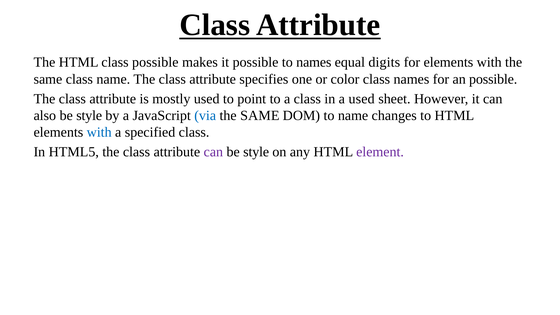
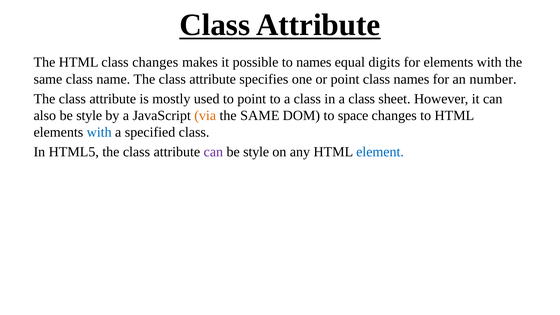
class possible: possible -> changes
or color: color -> point
an possible: possible -> number
in a used: used -> class
via colour: blue -> orange
to name: name -> space
element colour: purple -> blue
